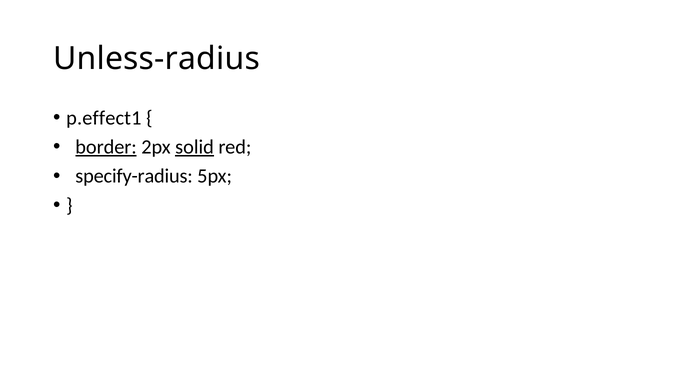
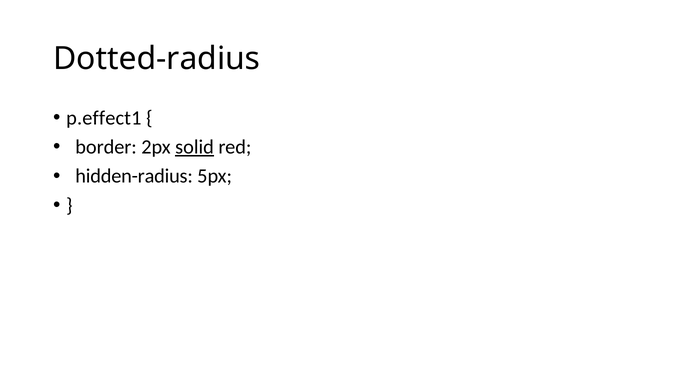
Unless-radius: Unless-radius -> Dotted-radius
border underline: present -> none
specify-radius: specify-radius -> hidden-radius
